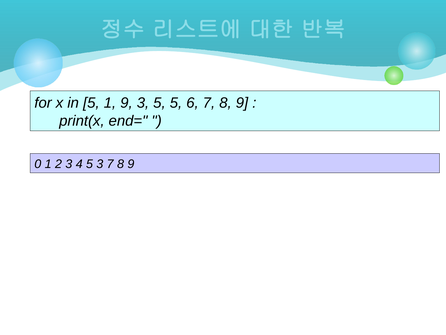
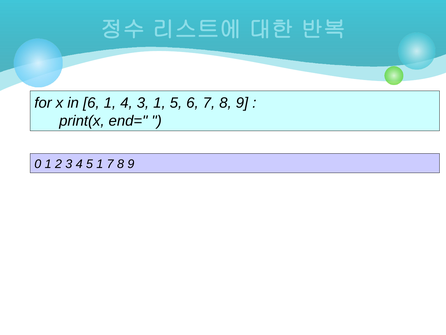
in 5: 5 -> 6
1 9: 9 -> 4
3 5: 5 -> 1
5 3: 3 -> 1
